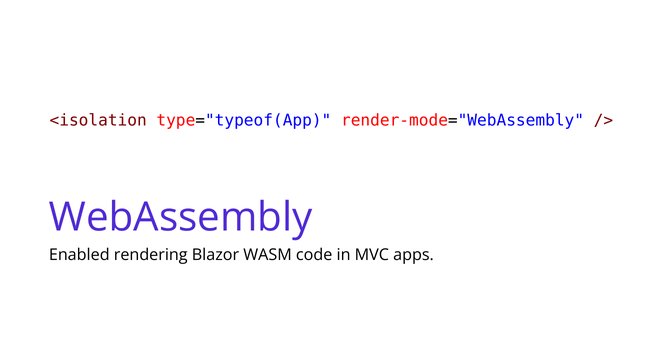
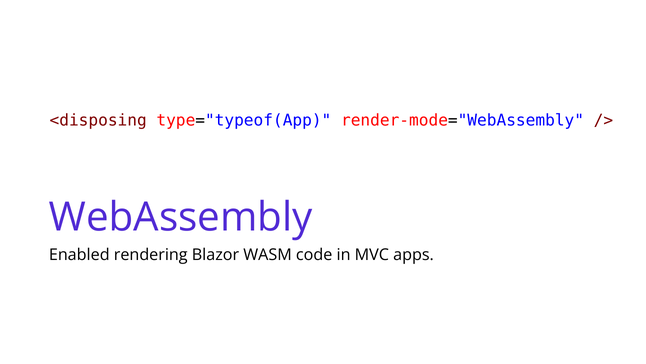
<isolation: <isolation -> <disposing
